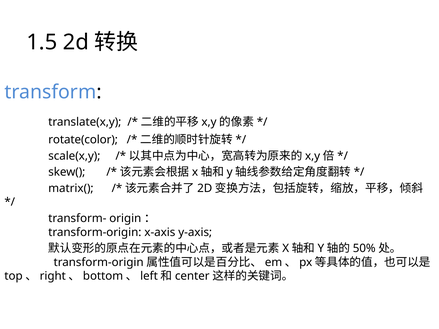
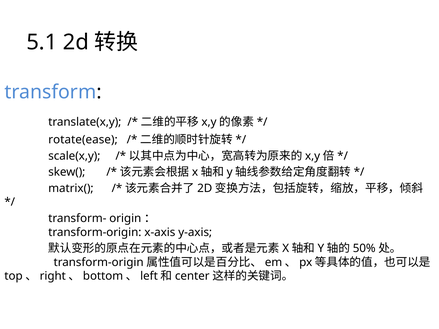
1.5: 1.5 -> 5.1
rotate(color: rotate(color -> rotate(ease
